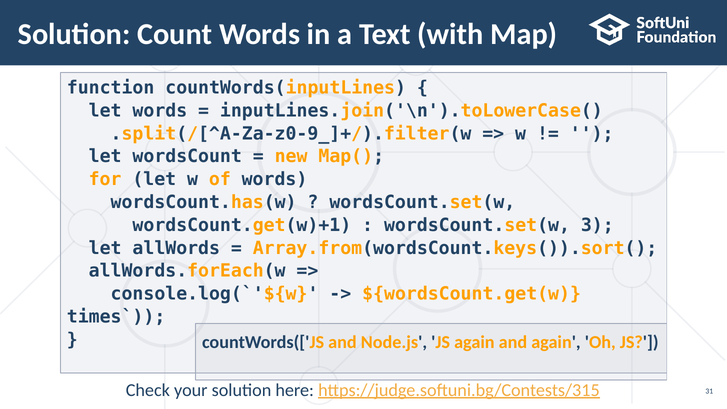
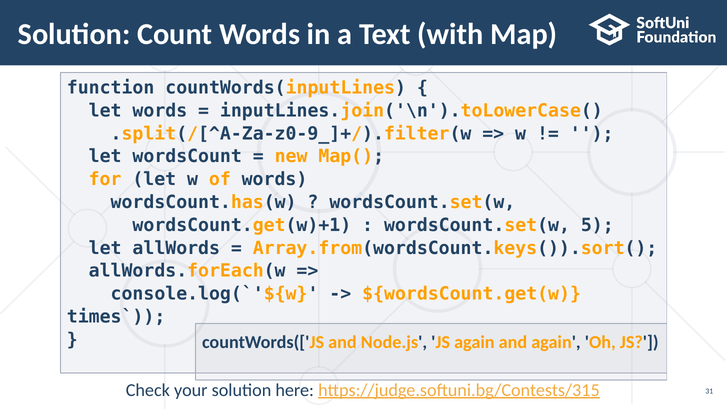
3: 3 -> 5
